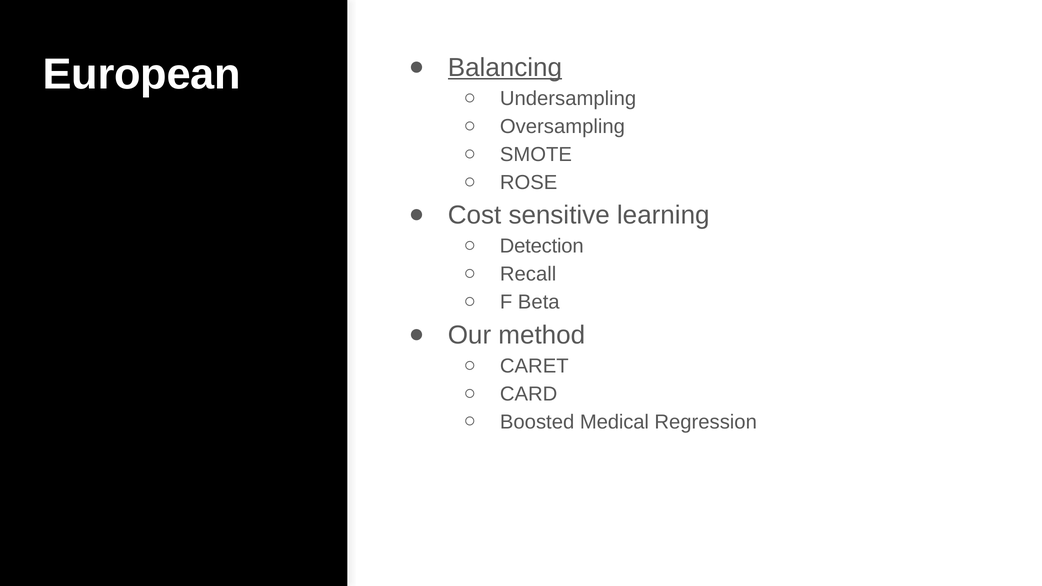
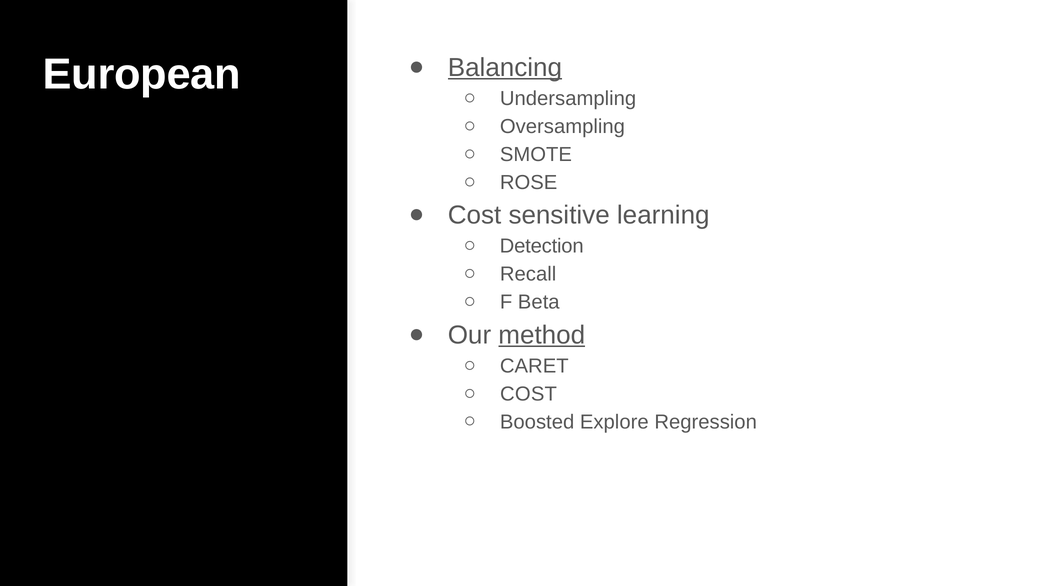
method underline: none -> present
CARD at (529, 394): CARD -> COST
Medical: Medical -> Explore
